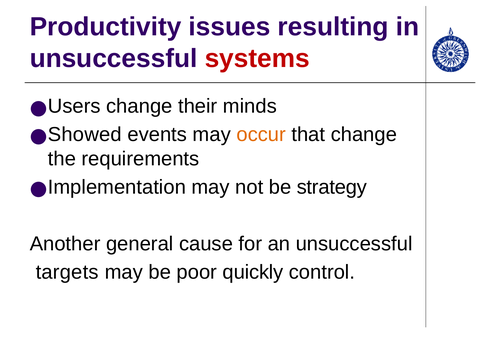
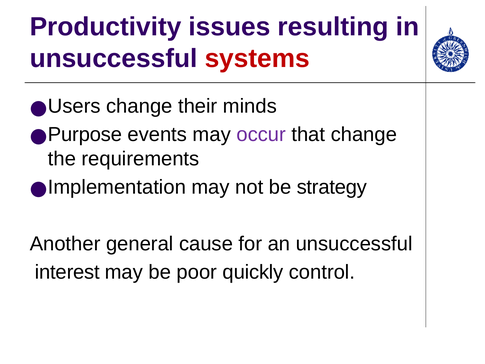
Showed: Showed -> Purpose
occur colour: orange -> purple
targets: targets -> interest
